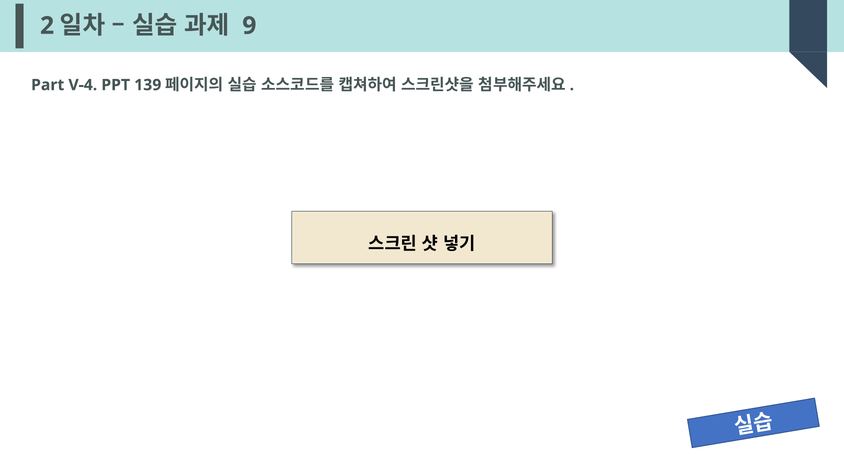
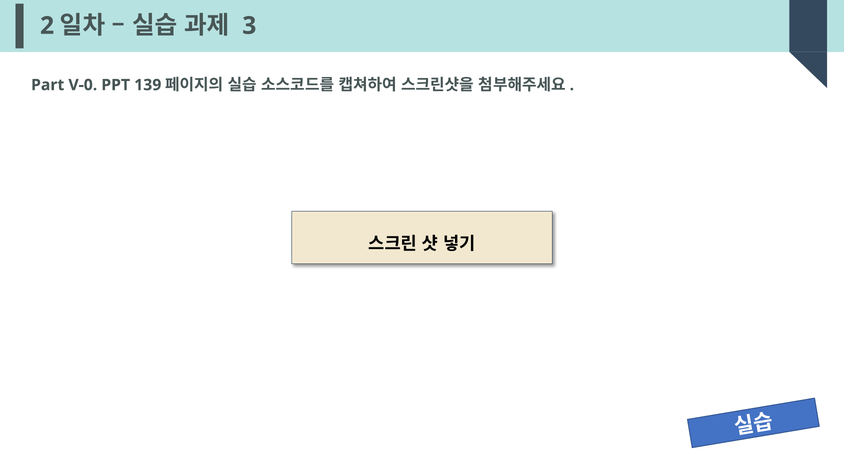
9: 9 -> 3
V-4: V-4 -> V-0
